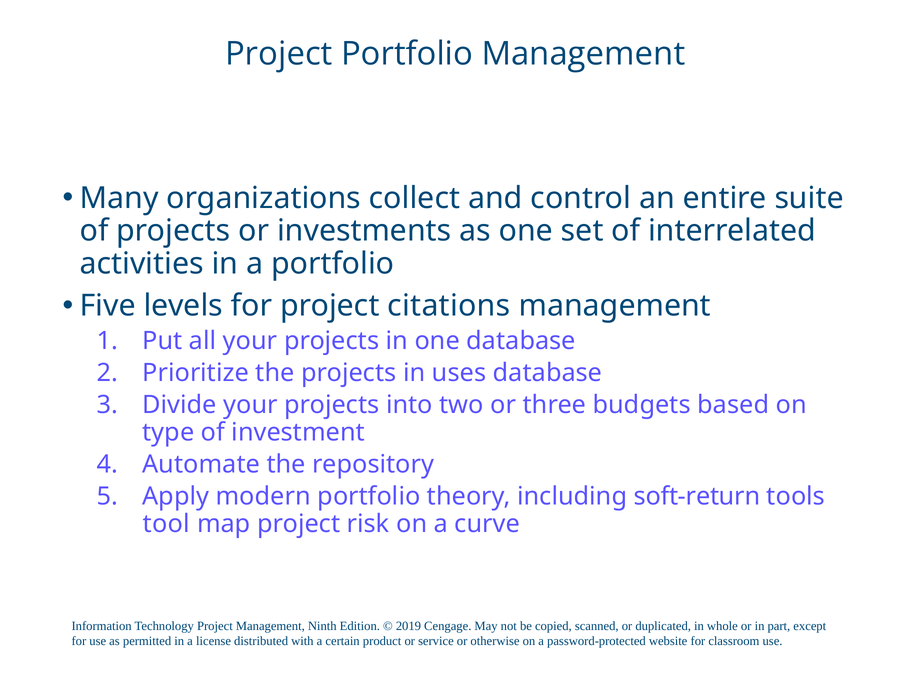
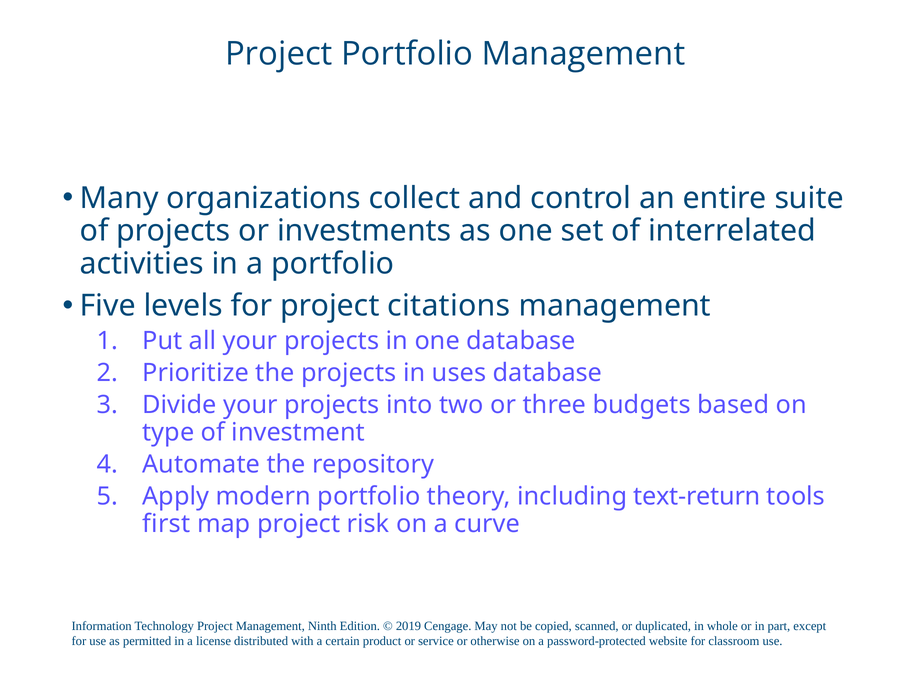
soft-return: soft-return -> text-return
tool: tool -> first
